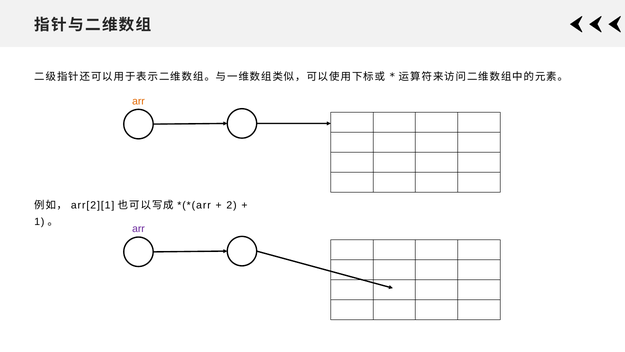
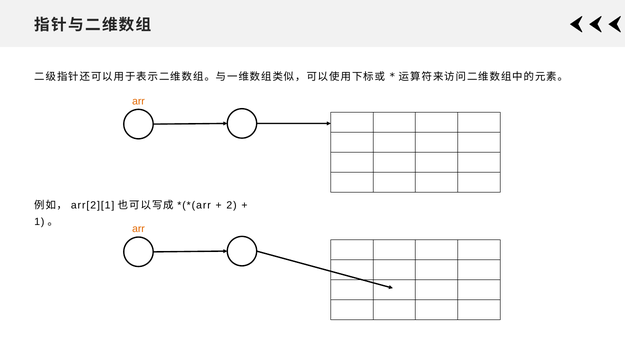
arr at (138, 229) colour: purple -> orange
